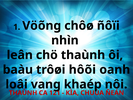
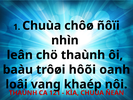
1 Vöõng: Vöõng -> Chuùa
